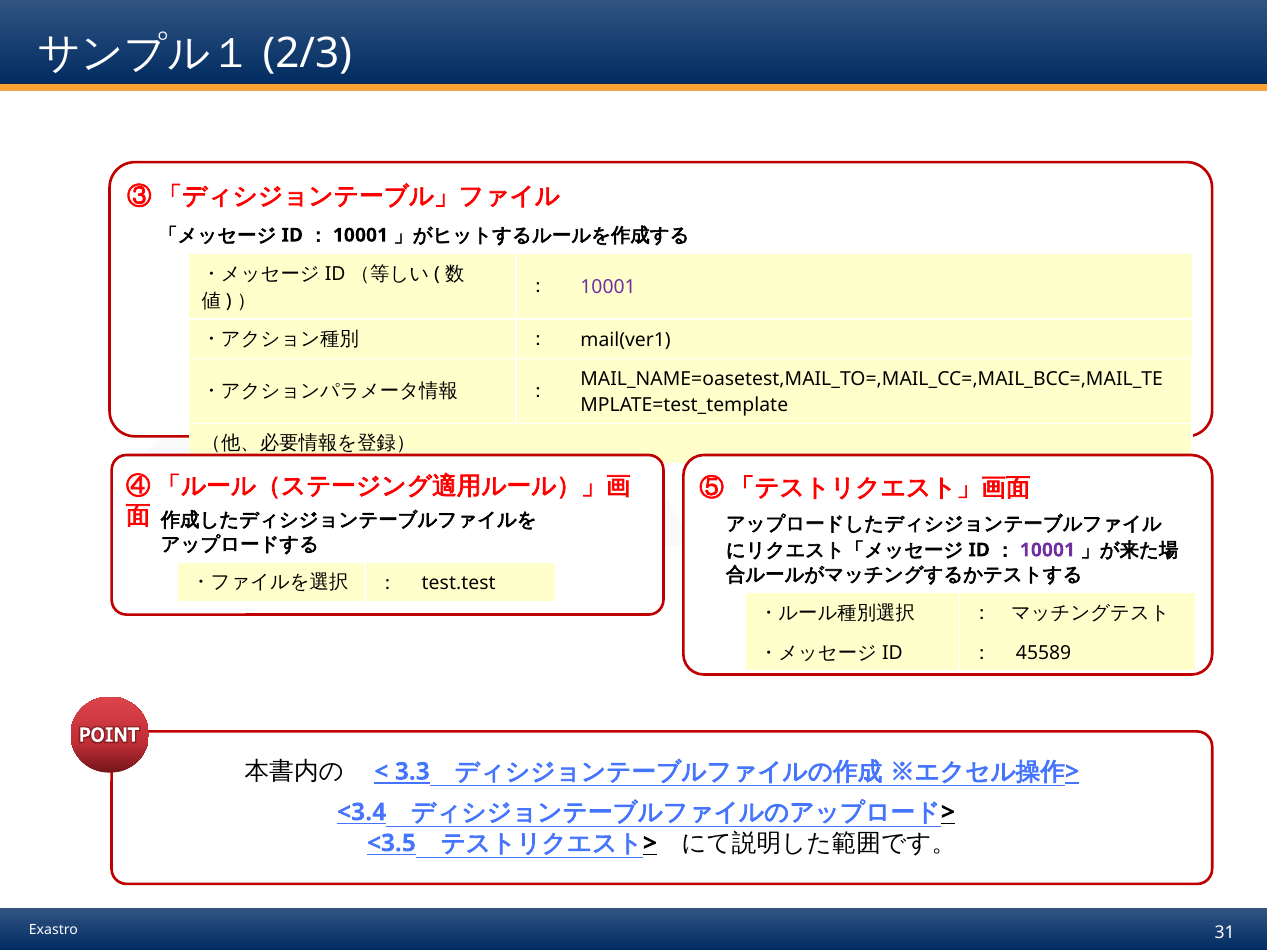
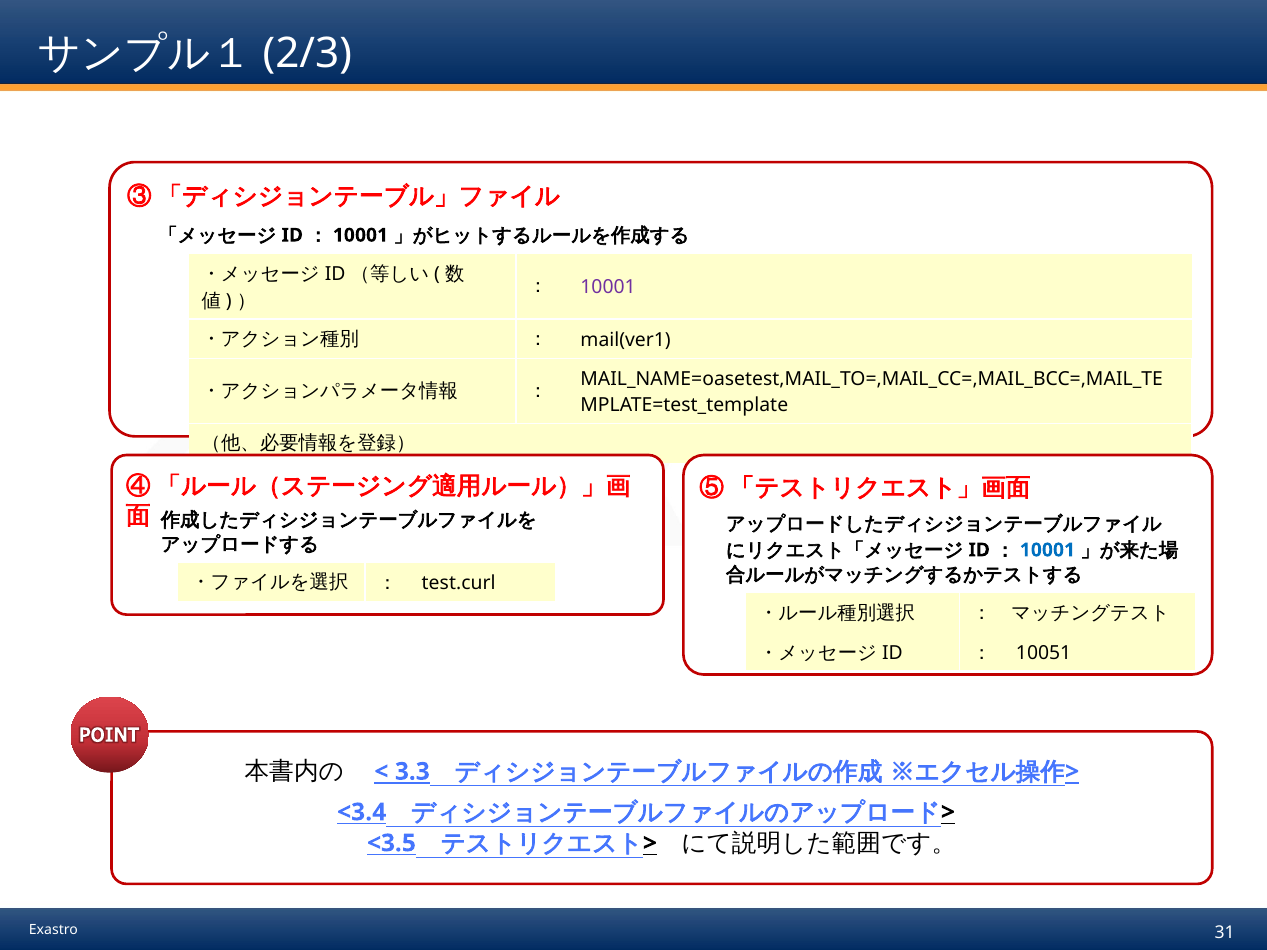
10001 at (1047, 550) colour: purple -> blue
test.test: test.test -> test.curl
45589: 45589 -> 10051
